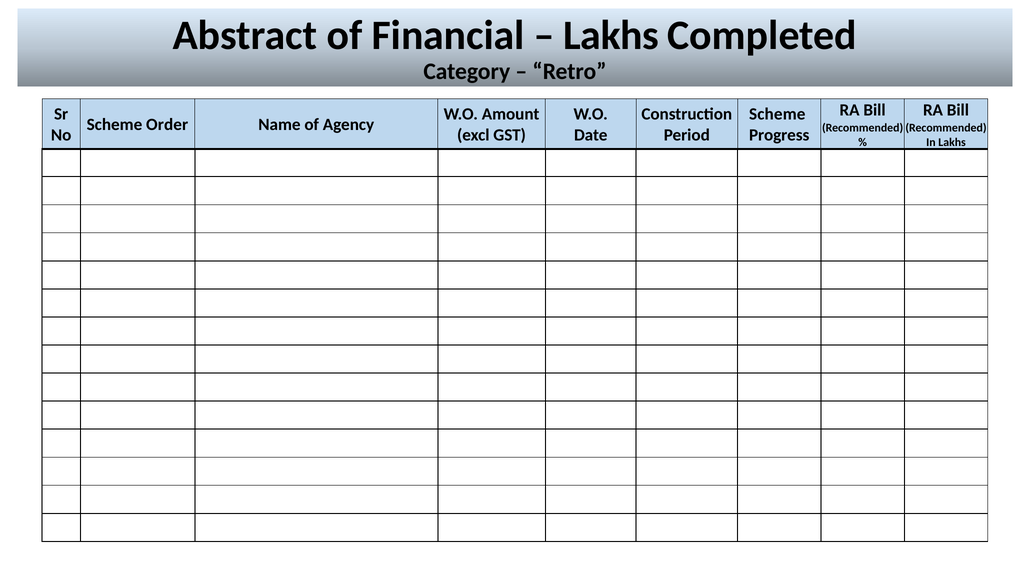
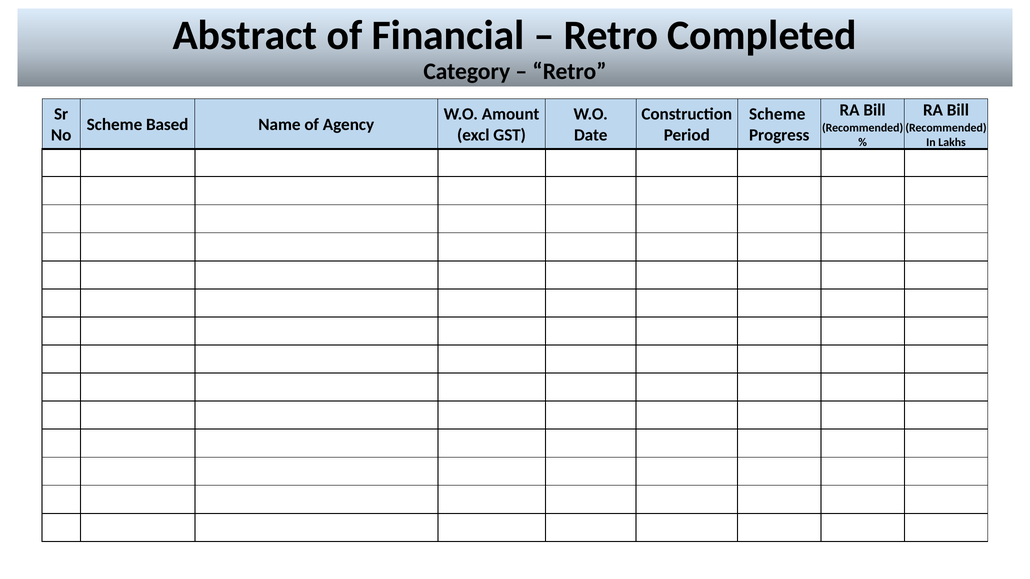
Lakhs at (611, 35): Lakhs -> Retro
Order: Order -> Based
